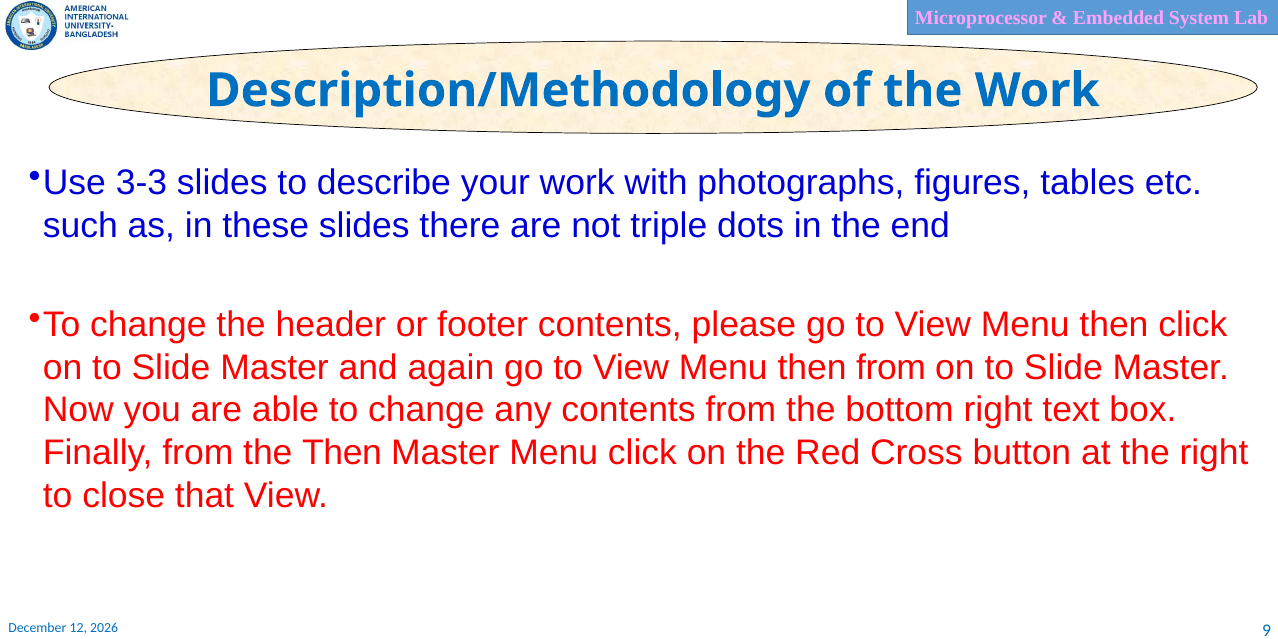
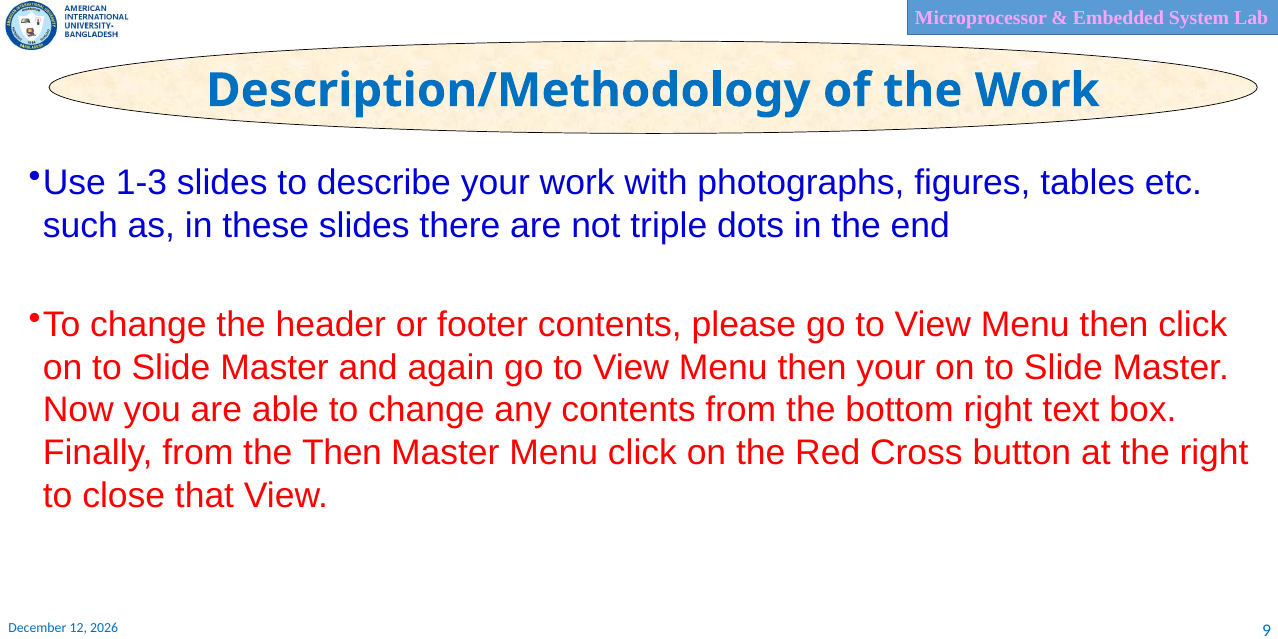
3-3: 3-3 -> 1-3
then from: from -> your
